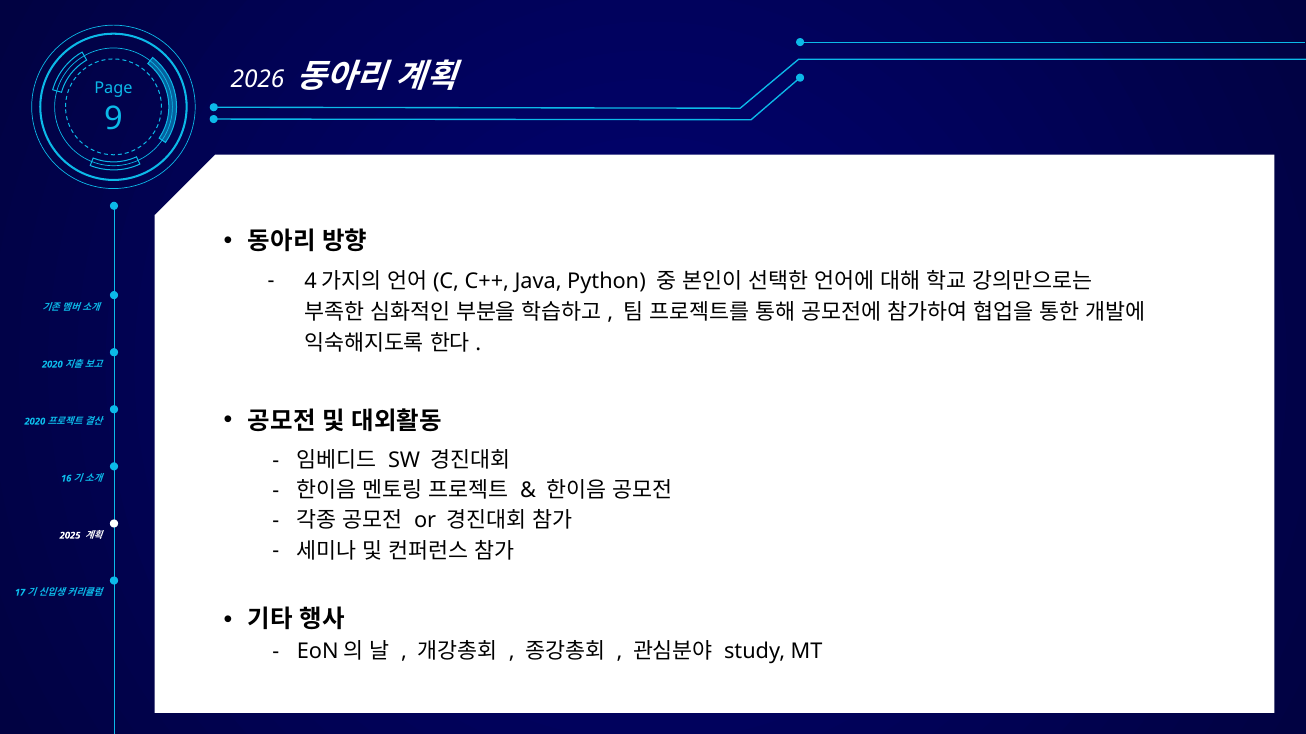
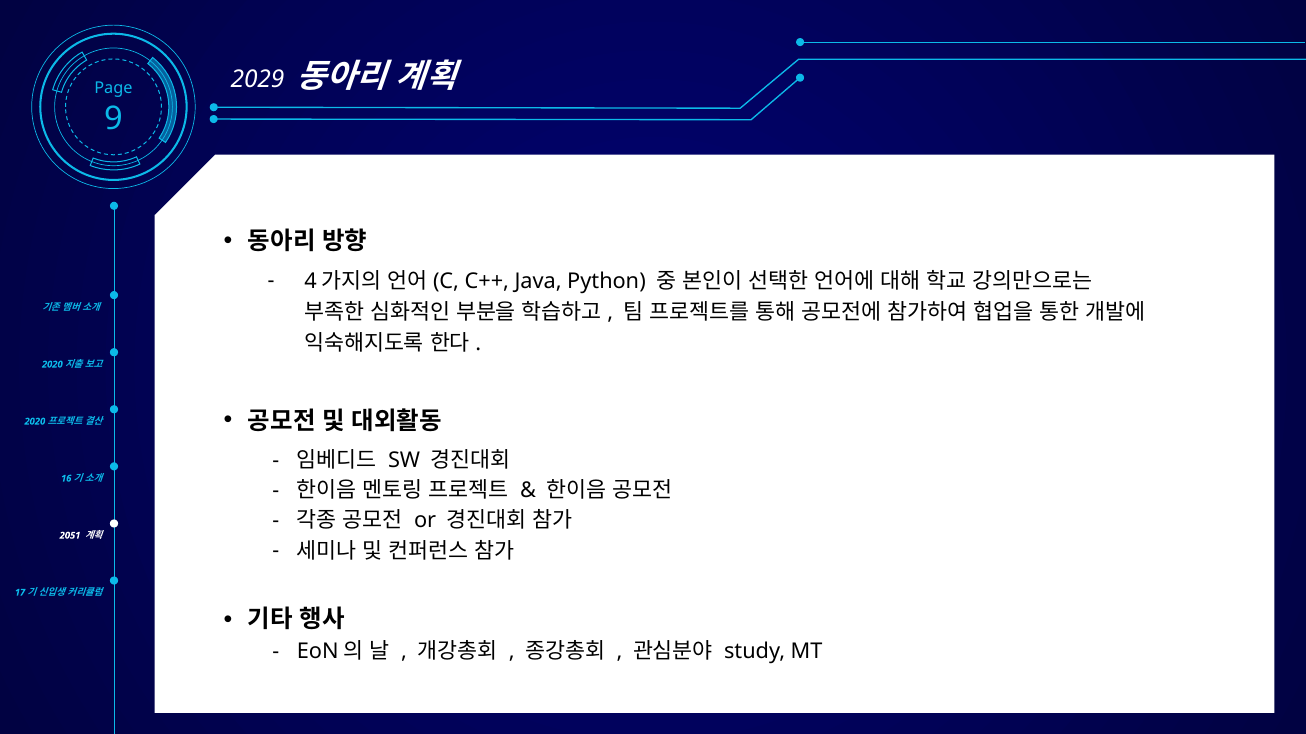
2026: 2026 -> 2029
2025: 2025 -> 2051
